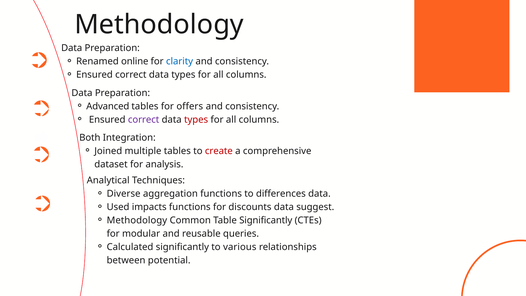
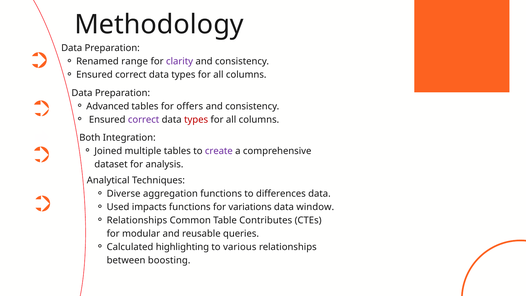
online: online -> range
clarity colour: blue -> purple
create colour: red -> purple
discounts: discounts -> variations
suggest: suggest -> window
Methodology at (137, 220): Methodology -> Relationships
Table Significantly: Significantly -> Contributes
Calculated significantly: significantly -> highlighting
potential: potential -> boosting
